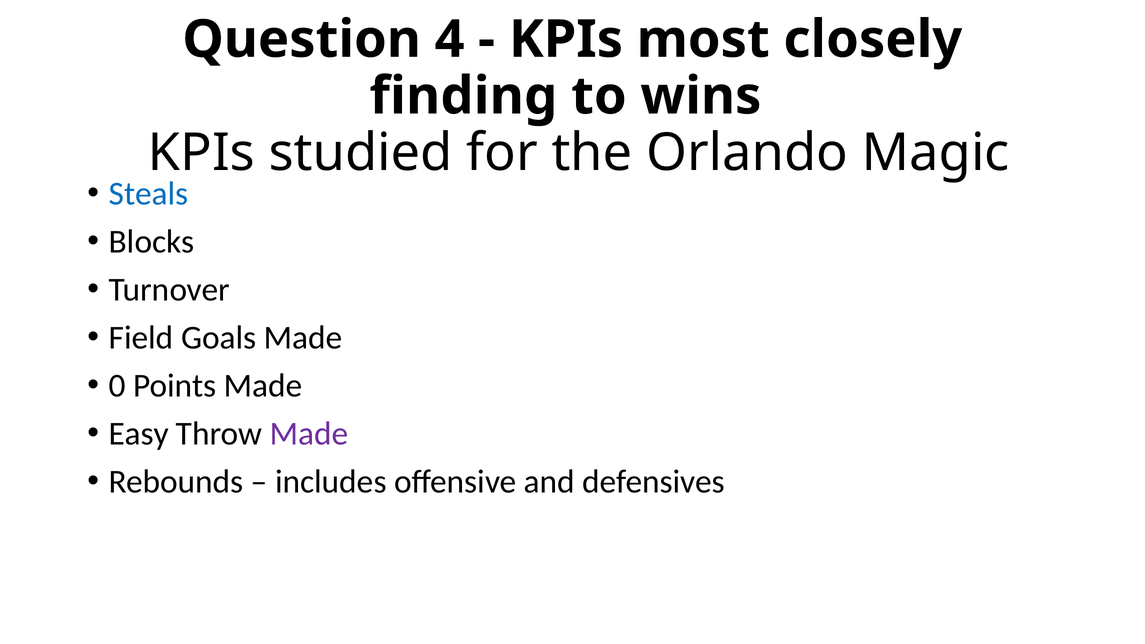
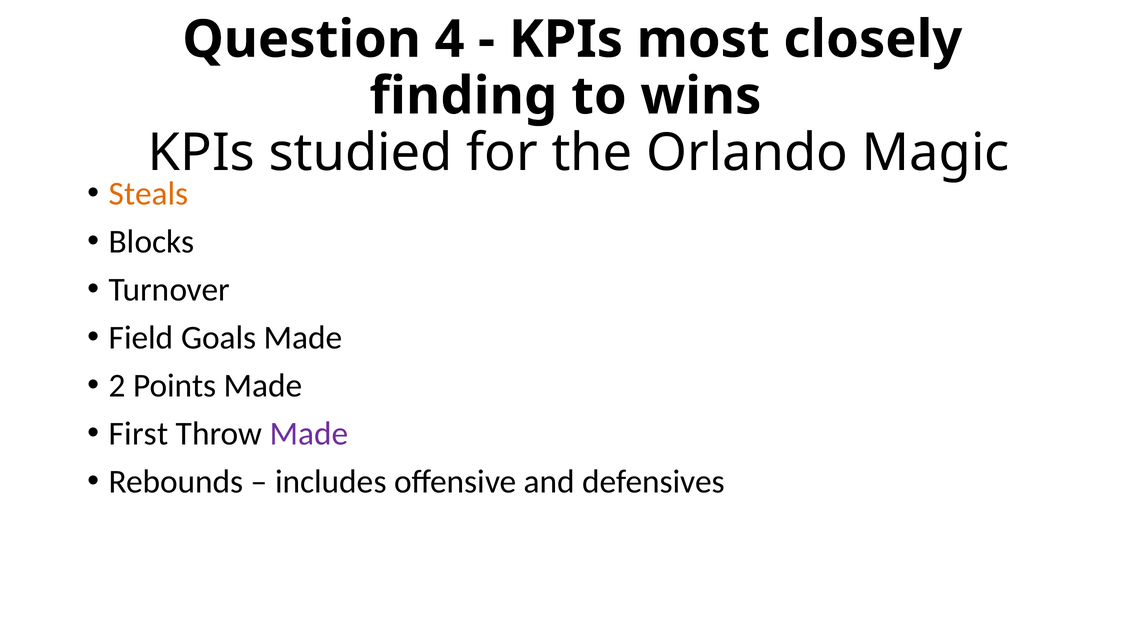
Steals colour: blue -> orange
0: 0 -> 2
Easy: Easy -> First
